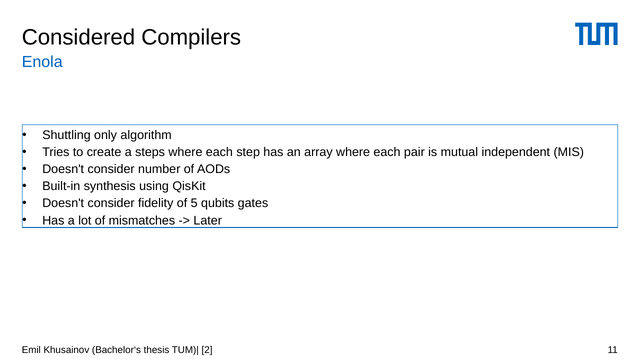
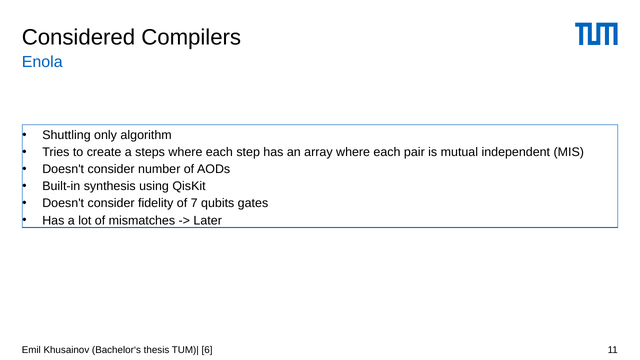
5: 5 -> 7
2: 2 -> 6
